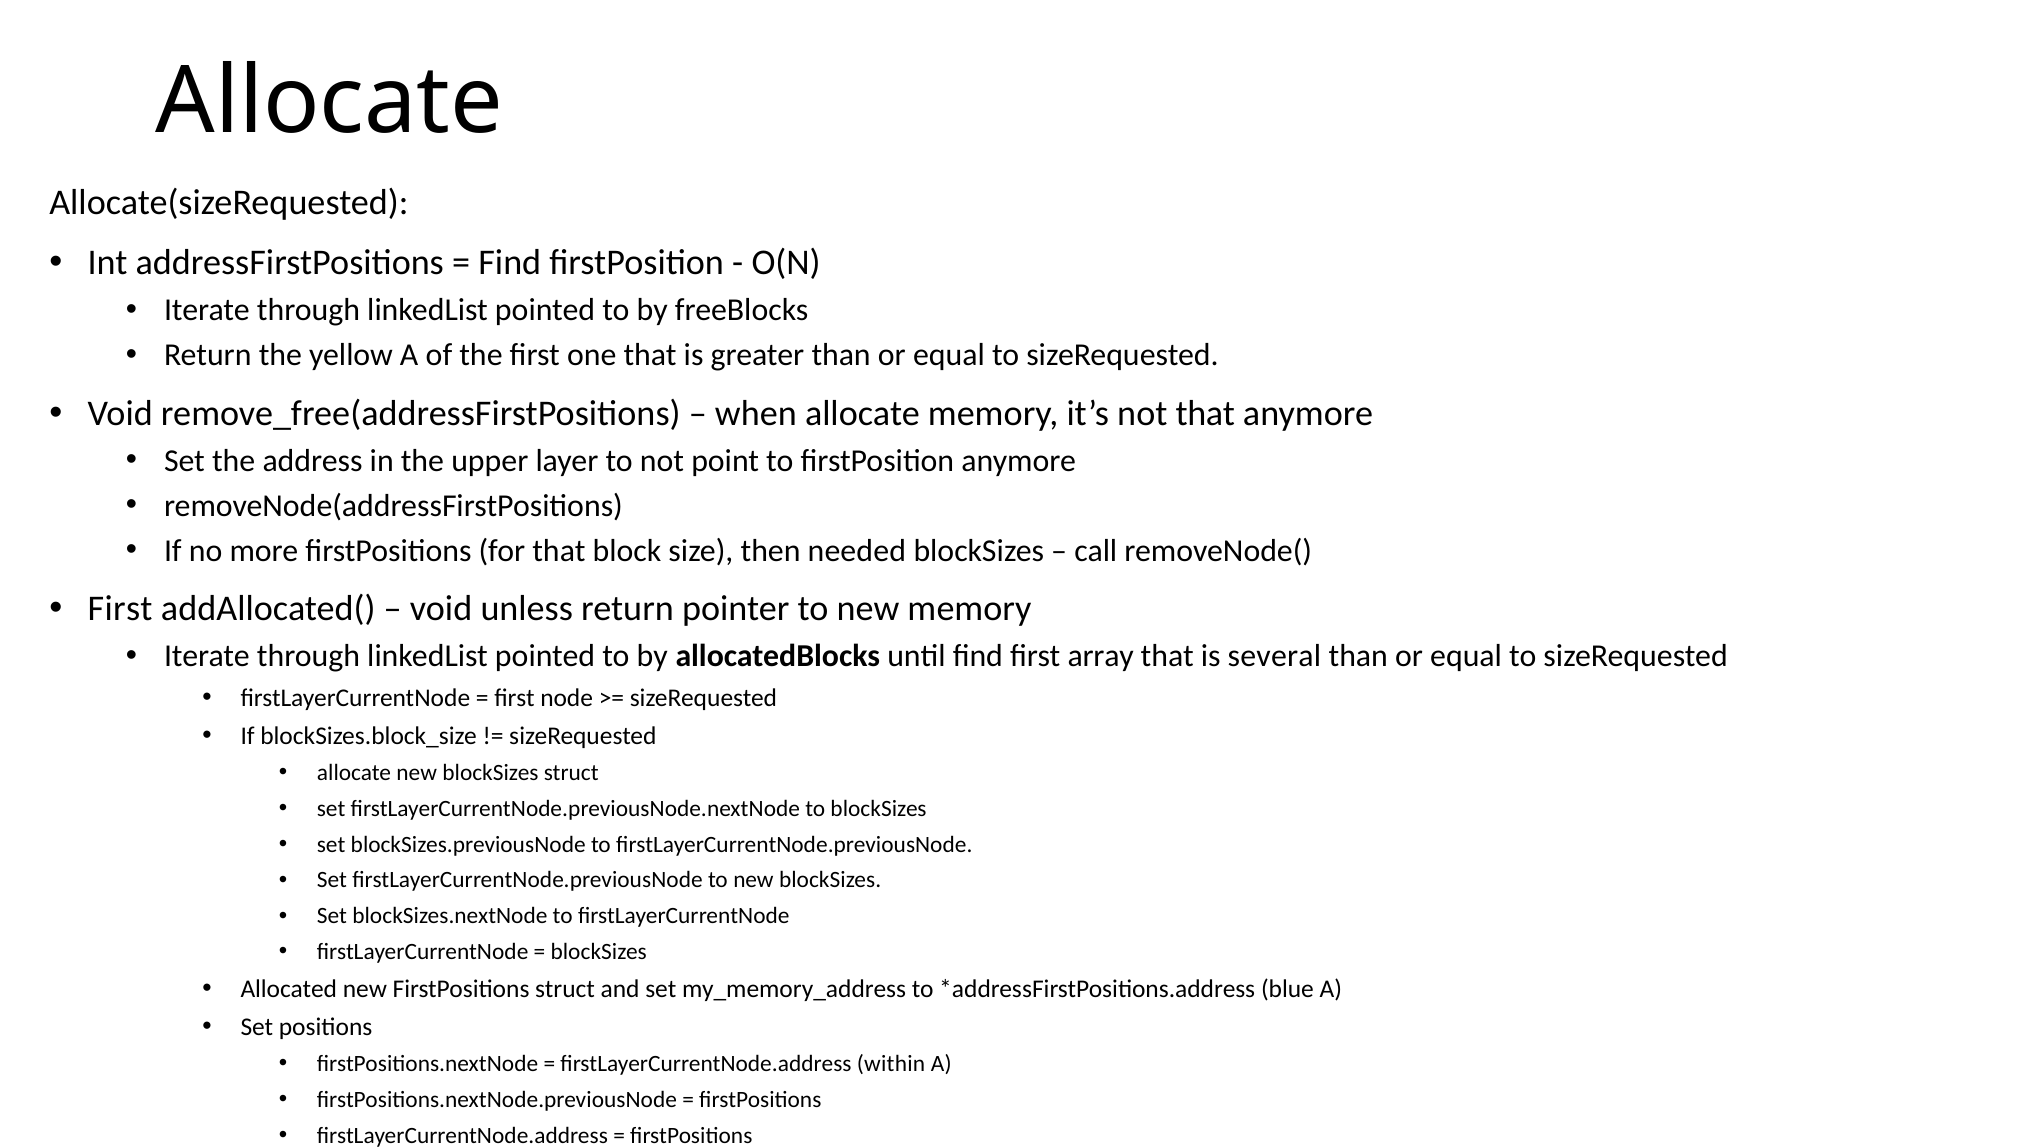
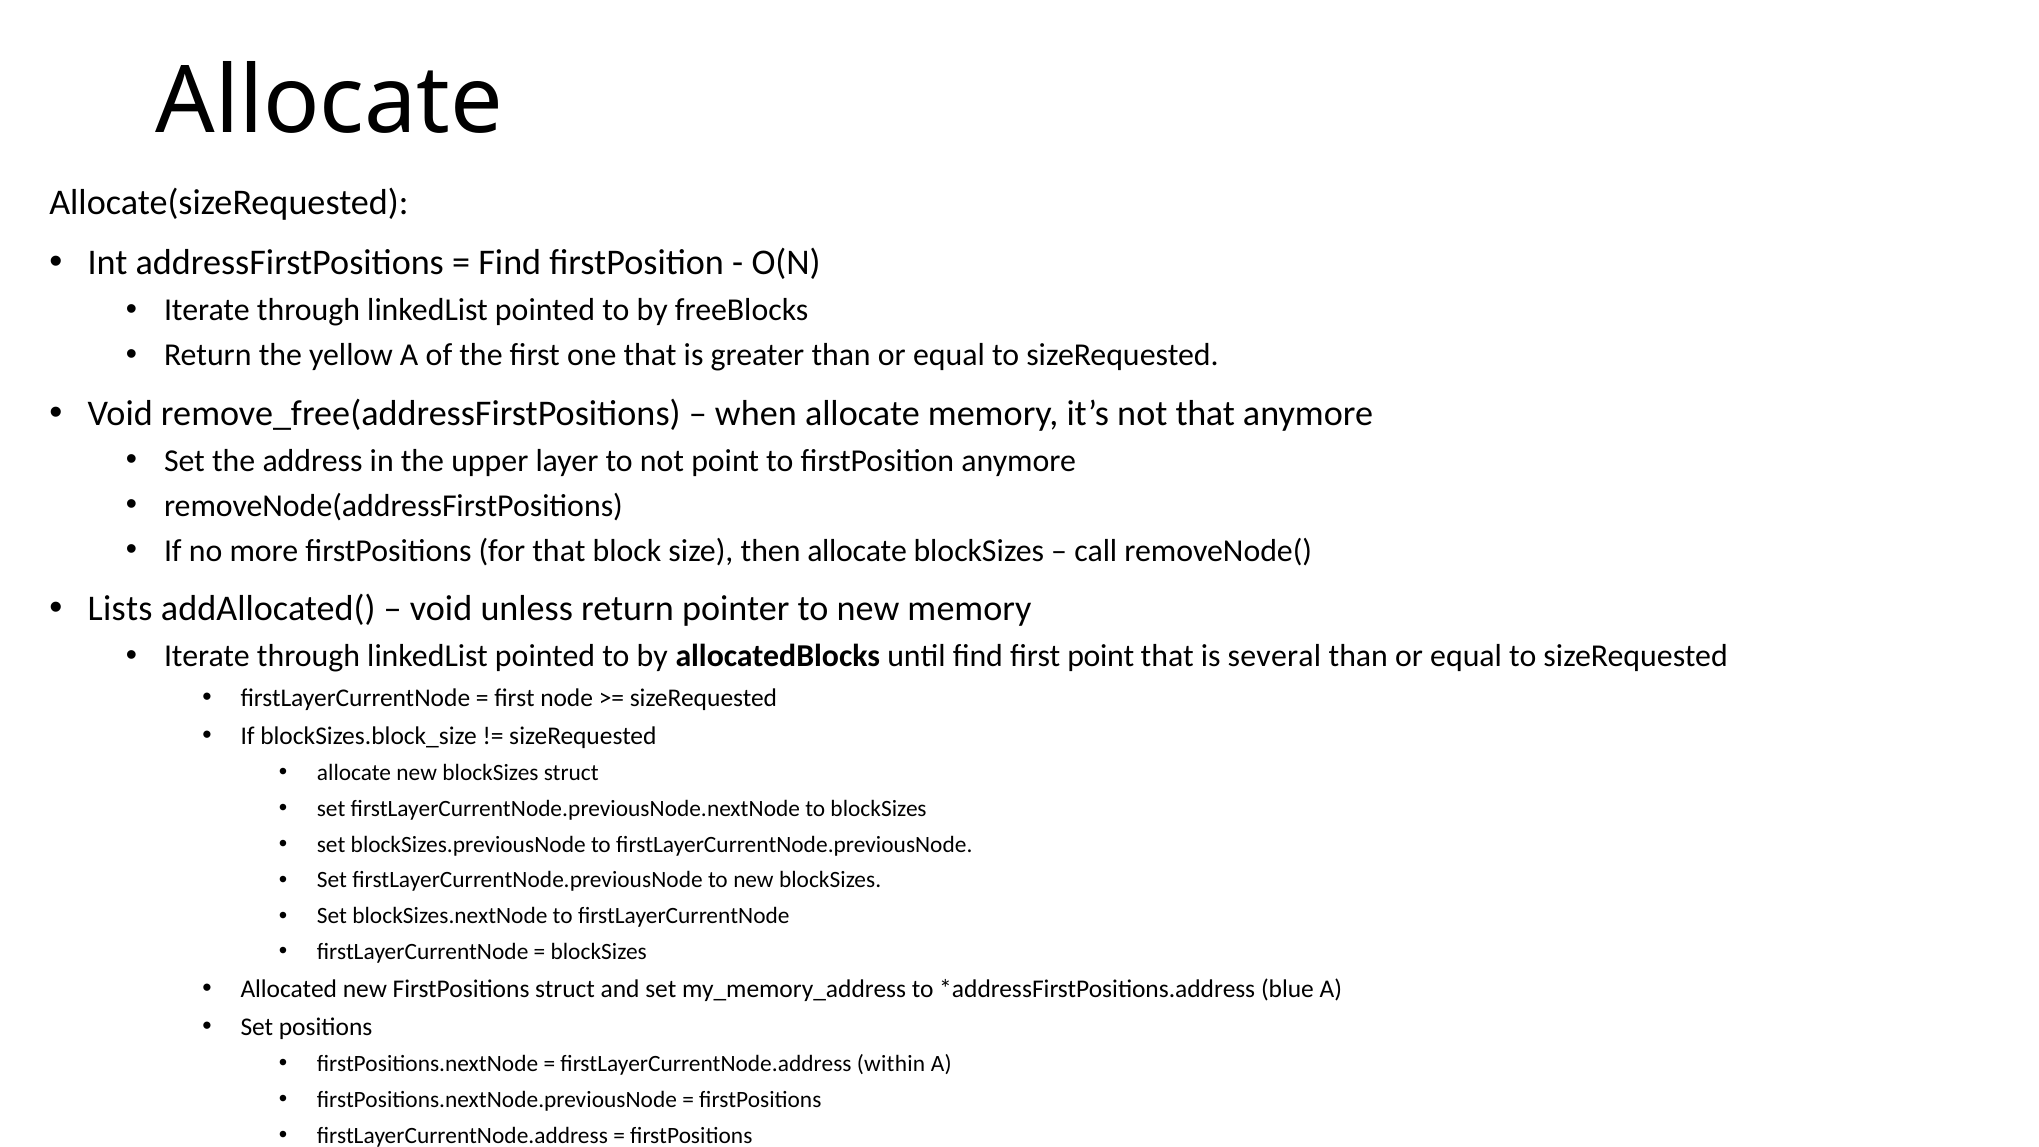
then needed: needed -> allocate
First at (120, 609): First -> Lists
first array: array -> point
